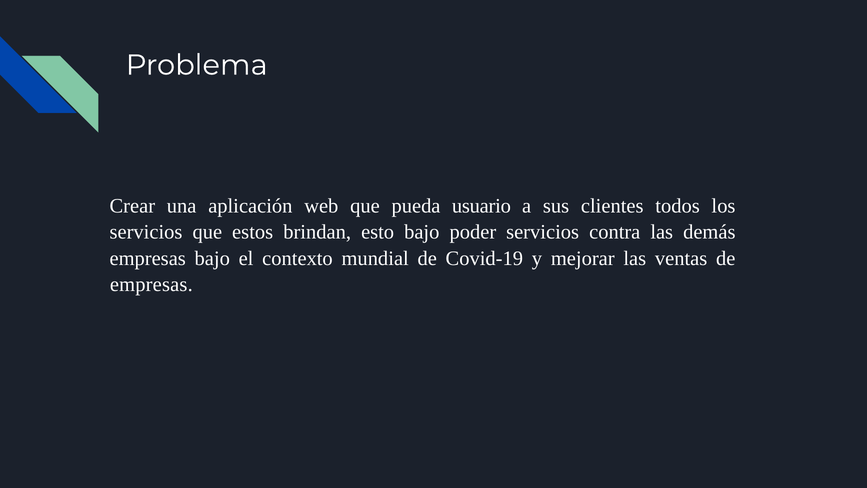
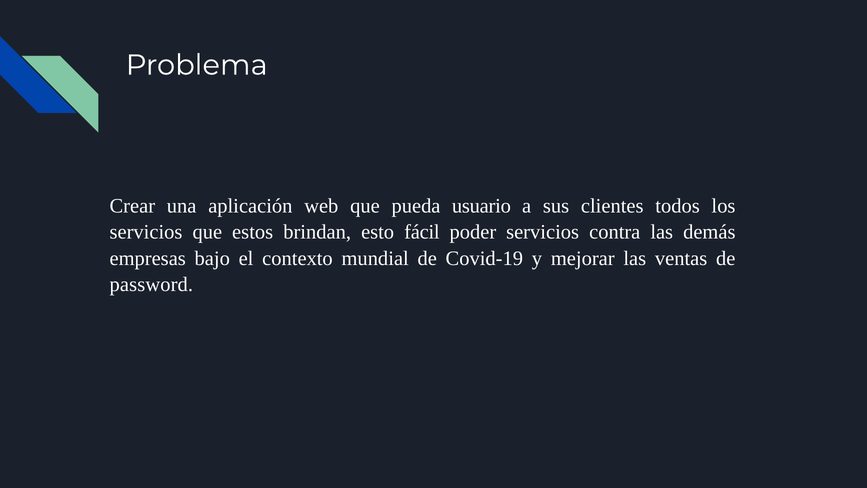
esto bajo: bajo -> fácil
empresas at (151, 284): empresas -> password
